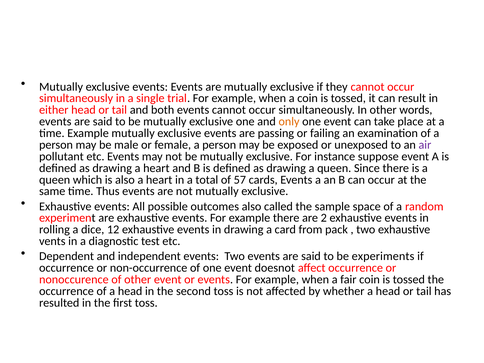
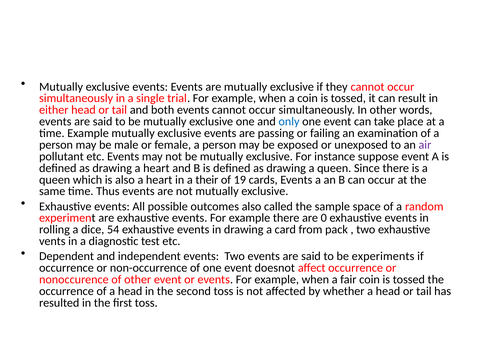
only colour: orange -> blue
total: total -> their
57: 57 -> 19
2: 2 -> 0
12: 12 -> 54
